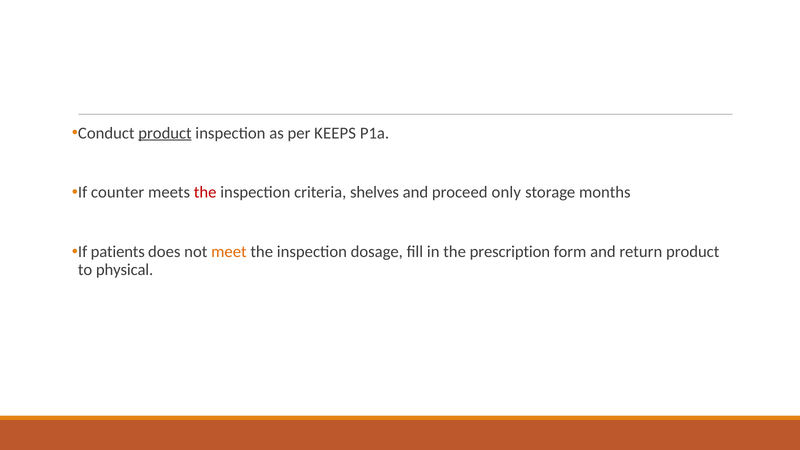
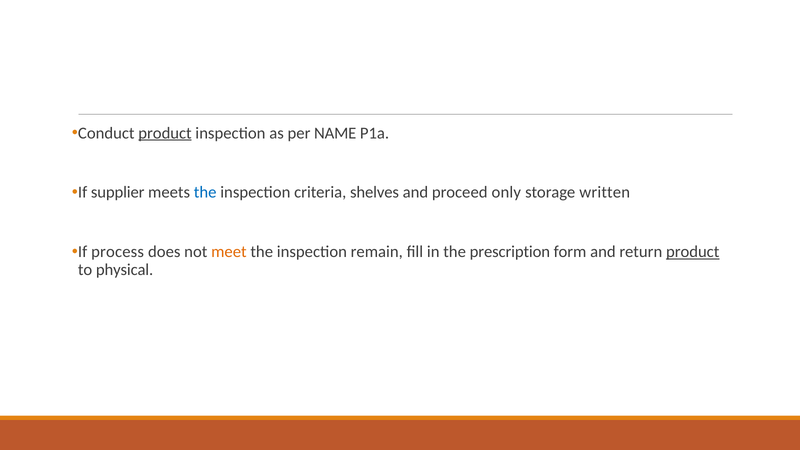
KEEPS: KEEPS -> NAME
counter: counter -> supplier
the at (205, 192) colour: red -> blue
months: months -> written
patients: patients -> process
dosage: dosage -> remain
product at (693, 252) underline: none -> present
